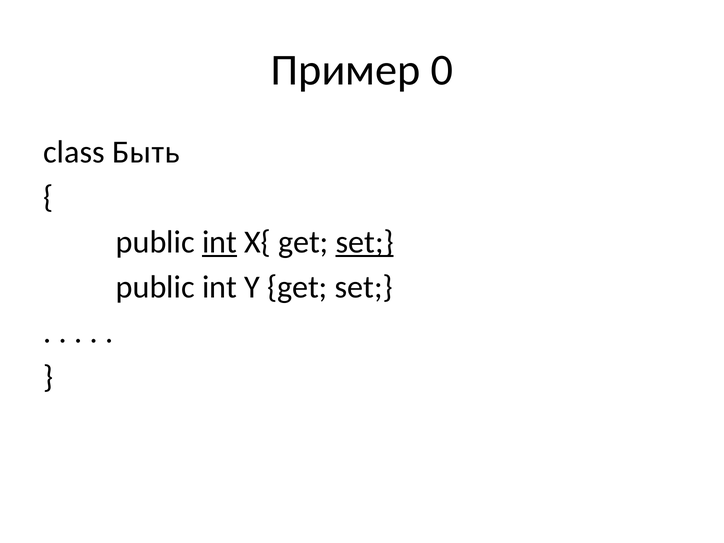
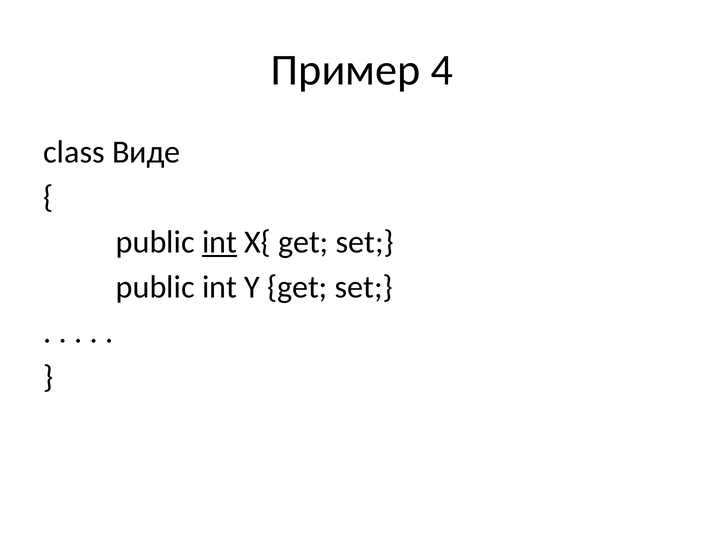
0: 0 -> 4
Быть: Быть -> Виде
set at (365, 242) underline: present -> none
